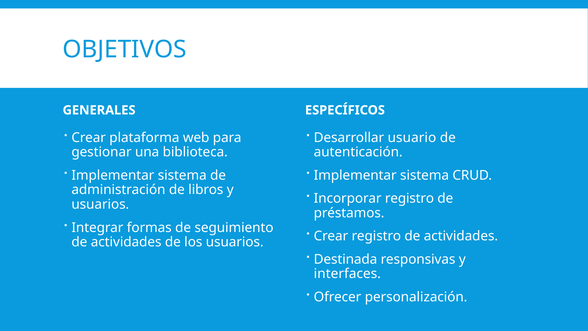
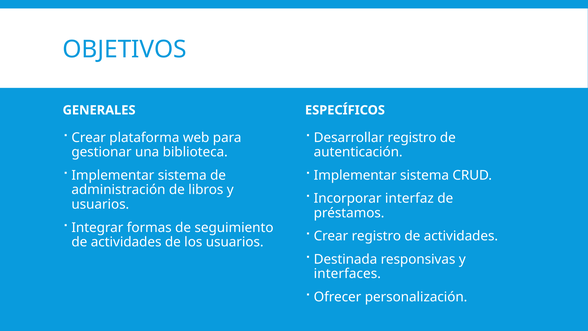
Desarrollar usuario: usuario -> registro
Incorporar registro: registro -> interfaz
